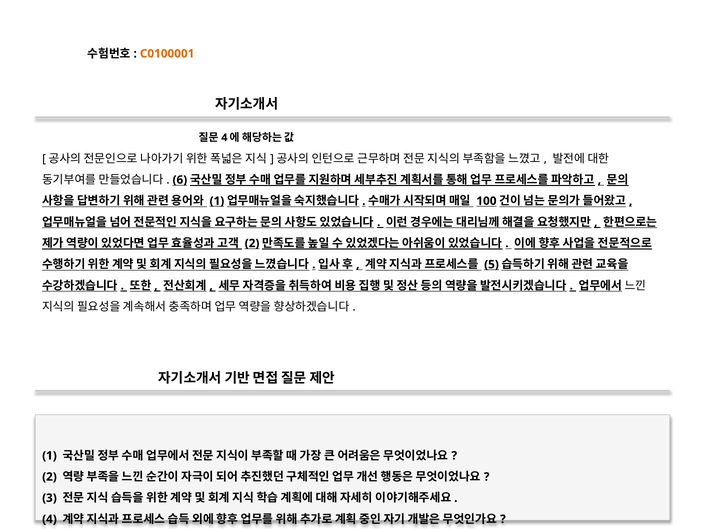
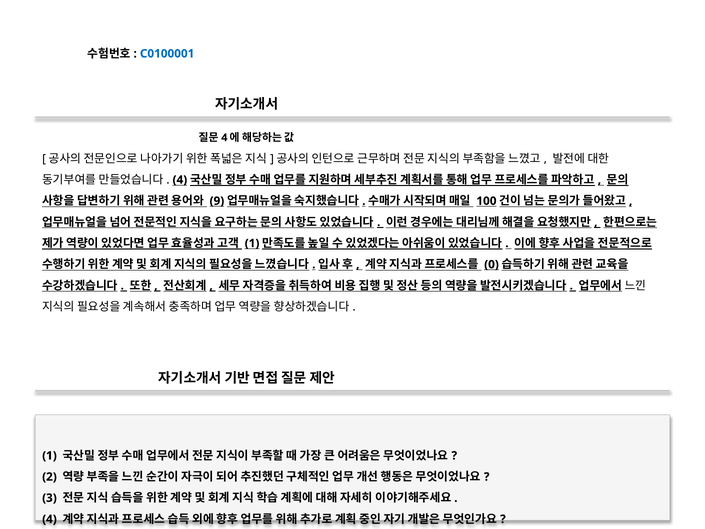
C0100001 colour: orange -> blue
6 at (180, 180): 6 -> 4
1 at (217, 201): 1 -> 9
2 at (252, 243): 2 -> 1
5: 5 -> 0
